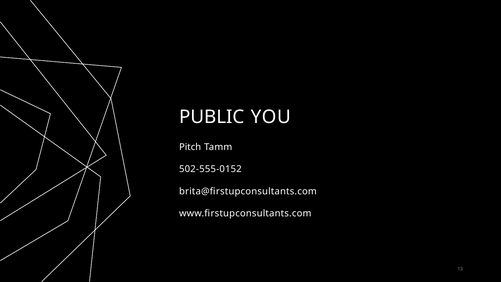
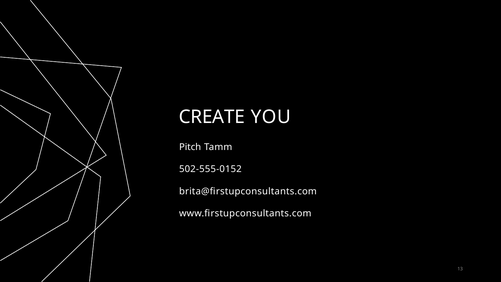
PUBLIC: PUBLIC -> CREATE
